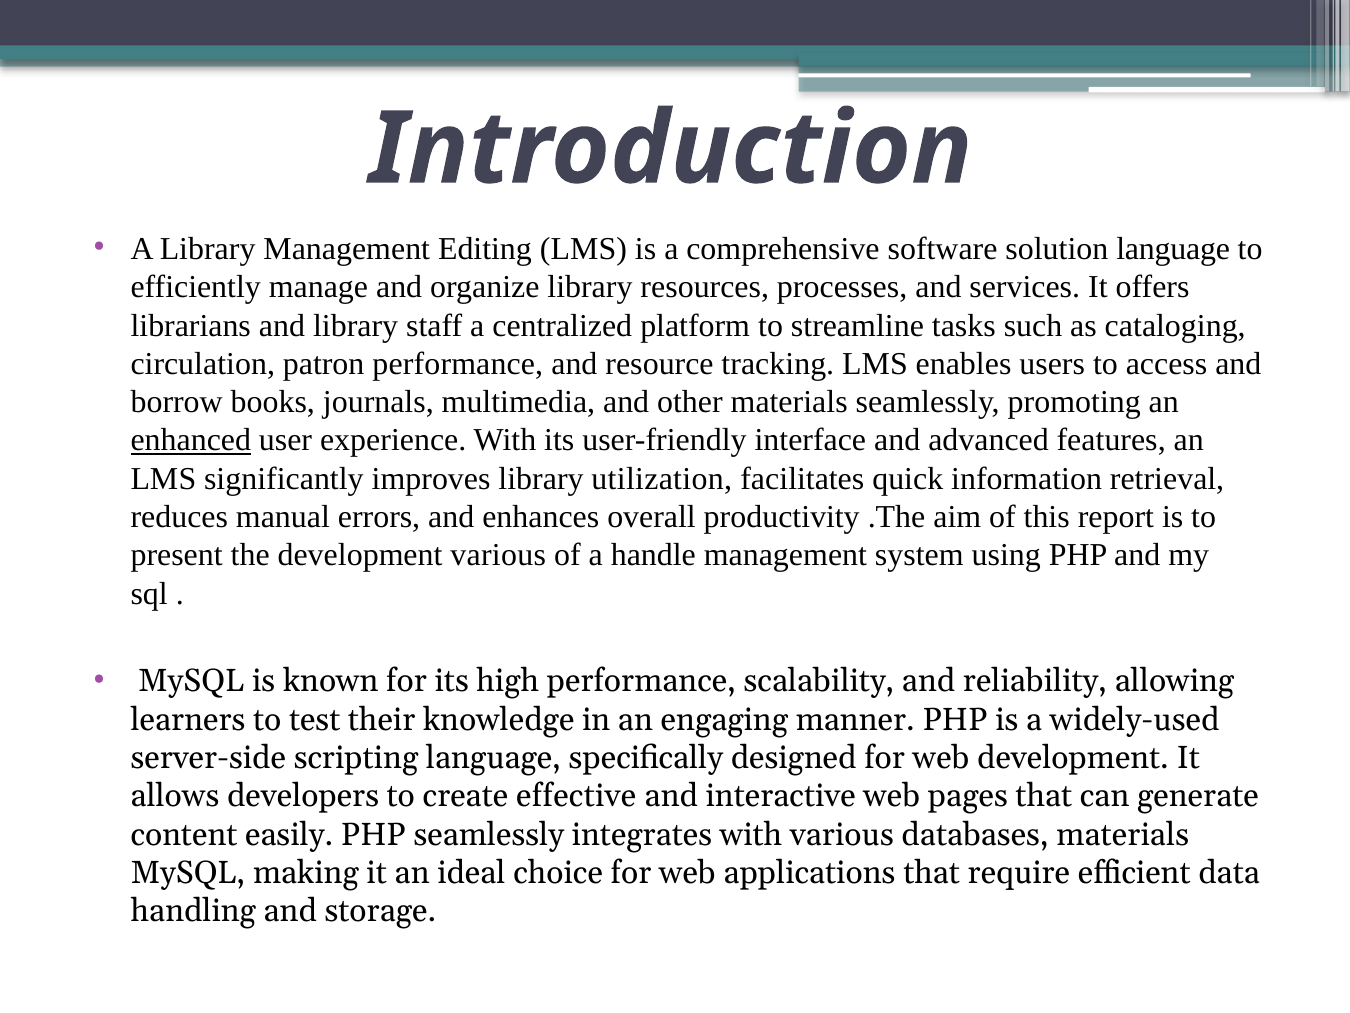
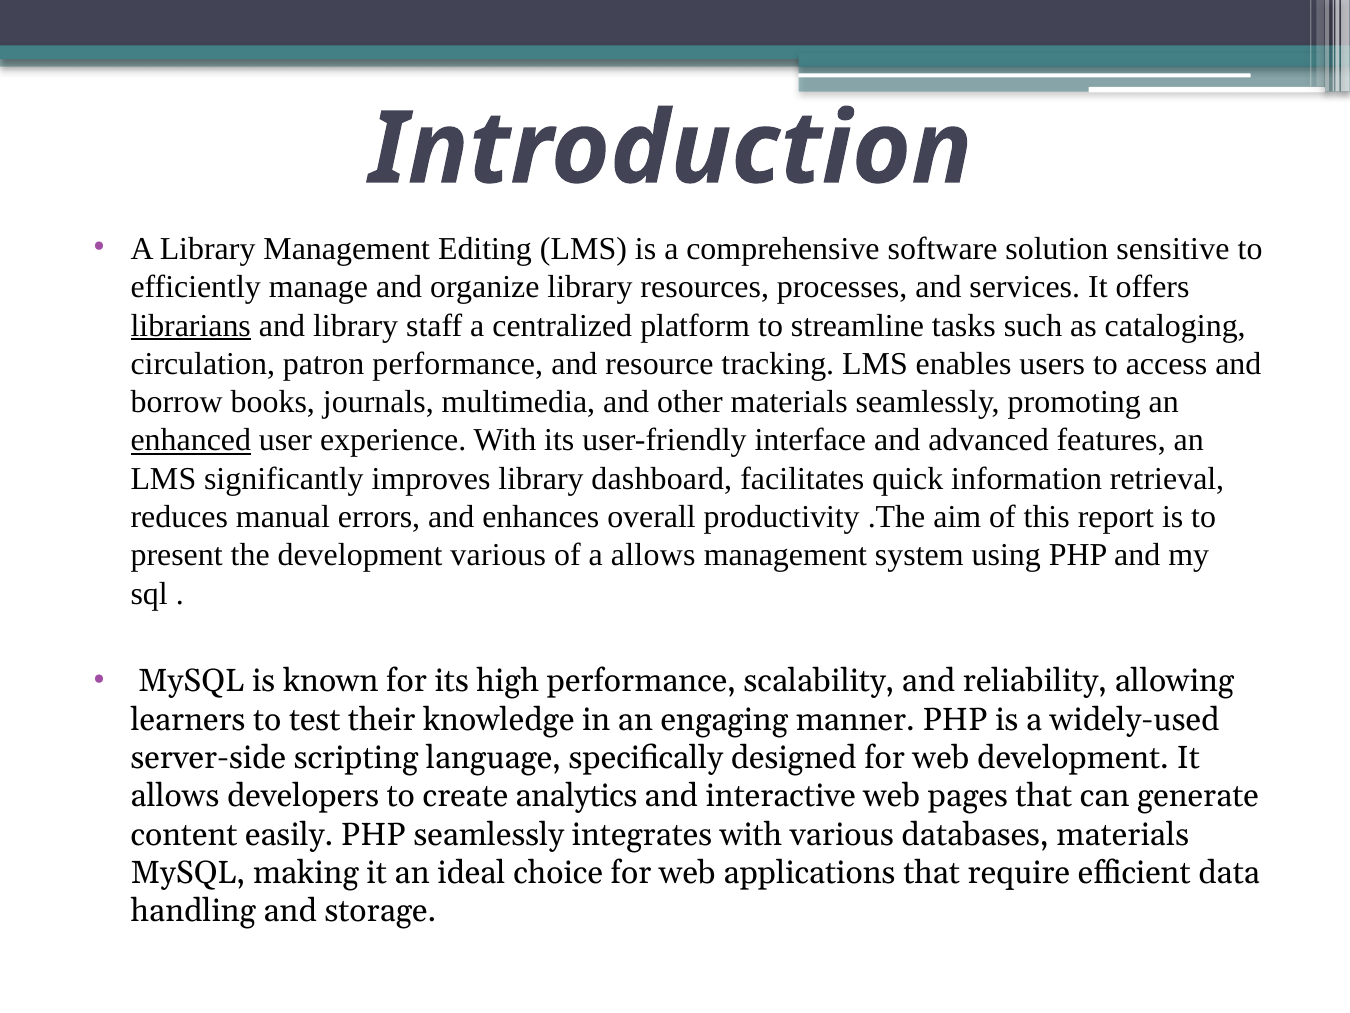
solution language: language -> sensitive
librarians underline: none -> present
utilization: utilization -> dashboard
a handle: handle -> allows
effective: effective -> analytics
